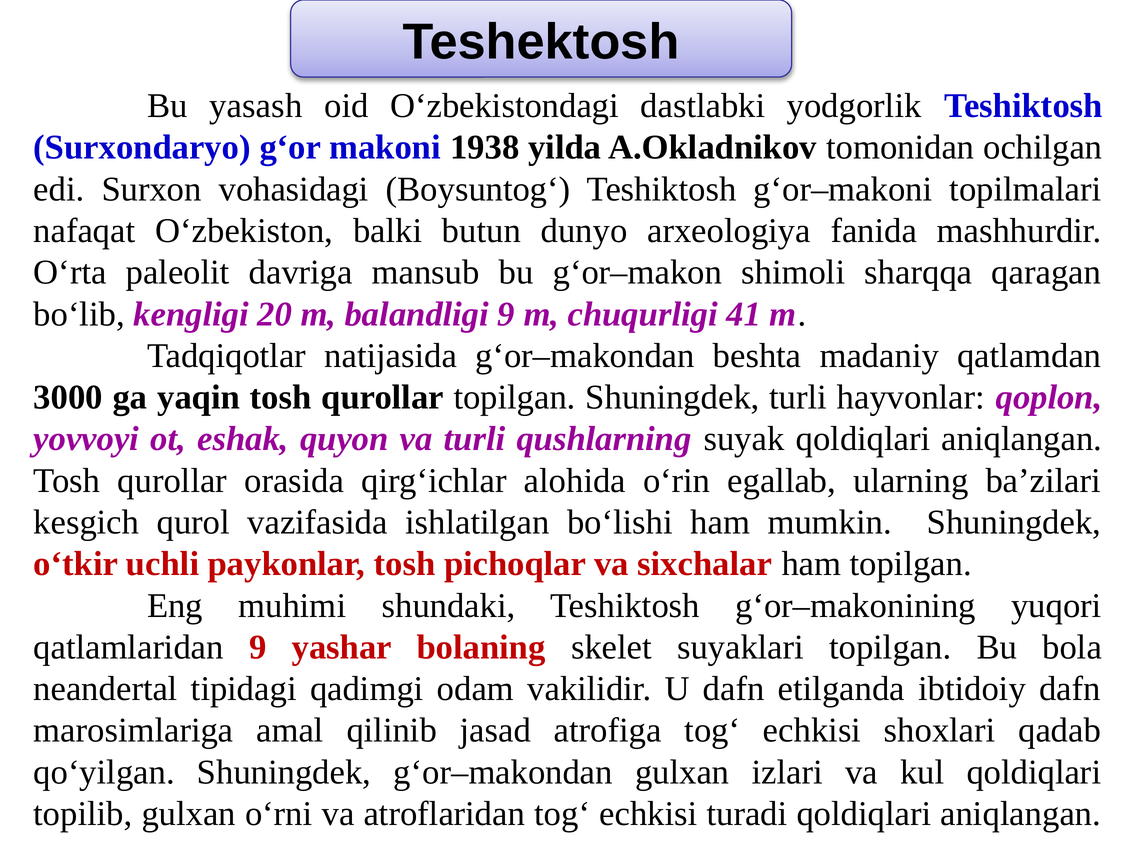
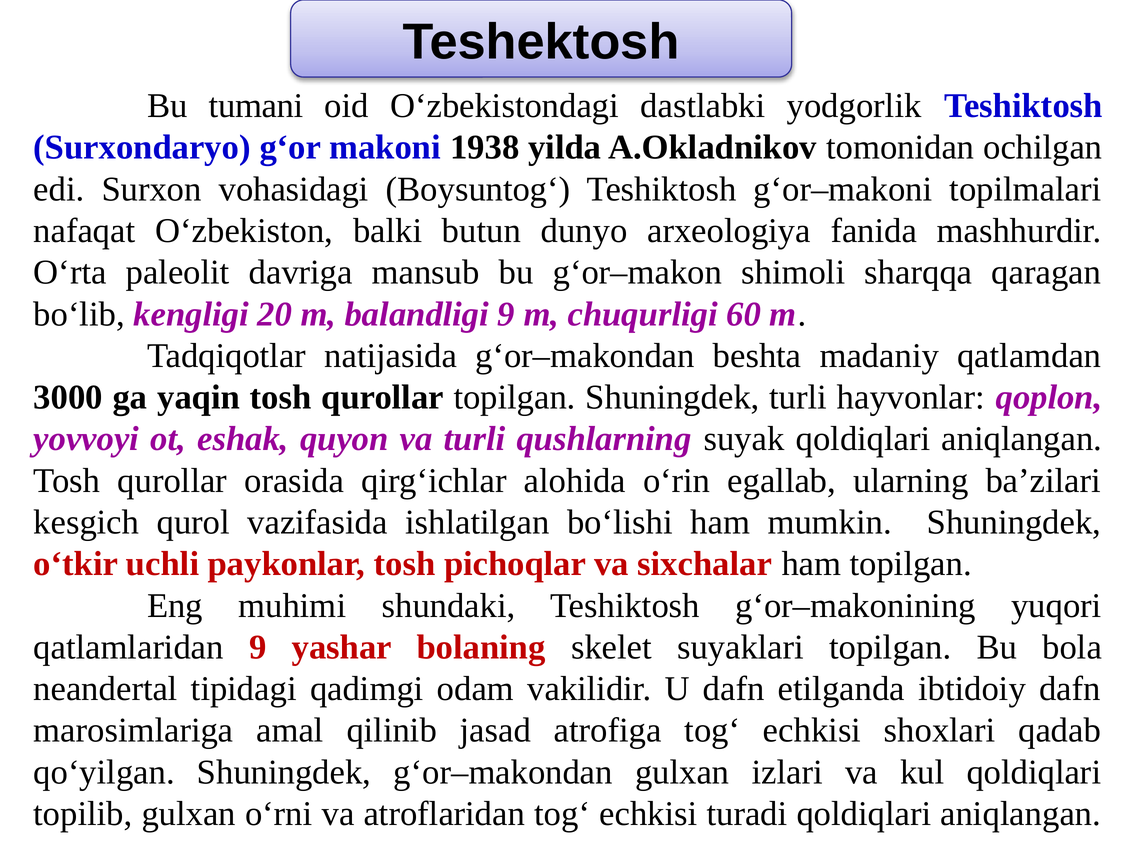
yasash: yasash -> tumani
41: 41 -> 60
